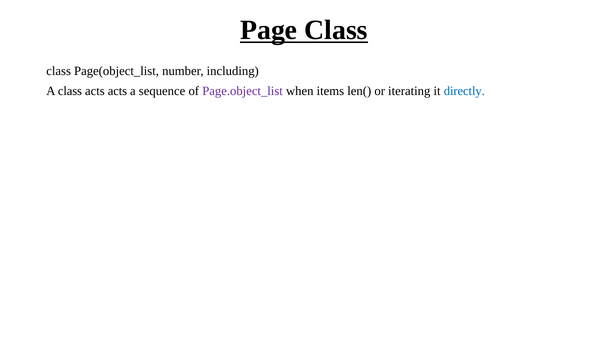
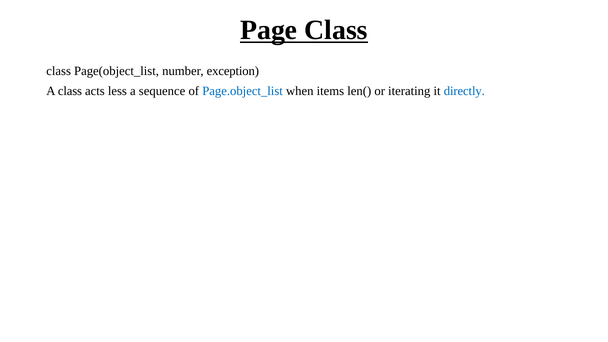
including: including -> exception
acts acts: acts -> less
Page.object_list colour: purple -> blue
